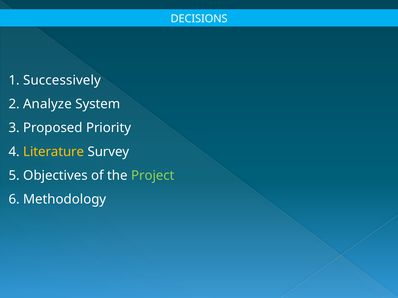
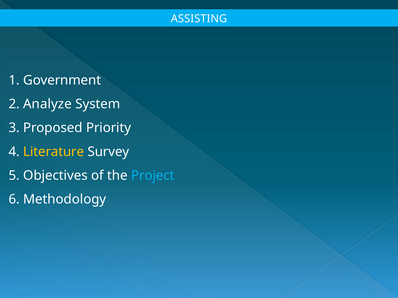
DECISIONS: DECISIONS -> ASSISTING
Successively: Successively -> Government
Project colour: light green -> light blue
